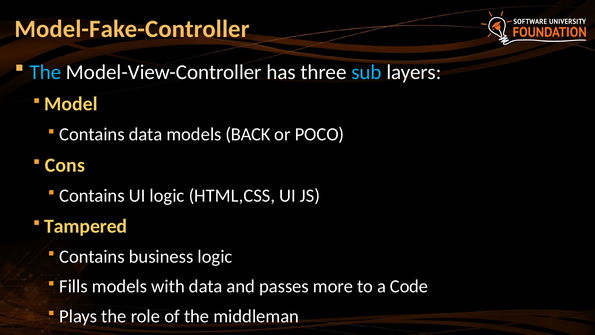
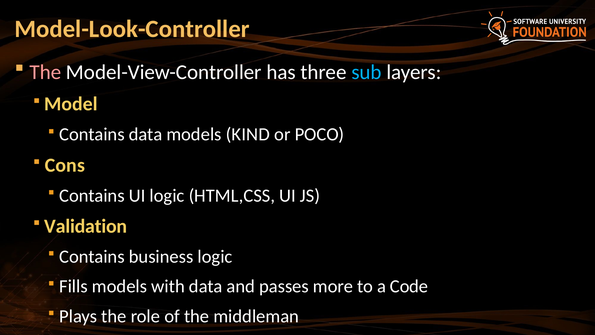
Model-Fake-Controller: Model-Fake-Controller -> Model-Look-Controller
The at (45, 72) colour: light blue -> pink
BACK: BACK -> KIND
Tampered: Tampered -> Validation
